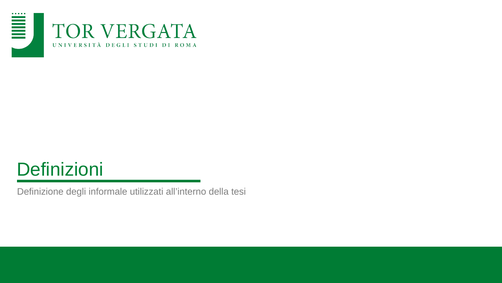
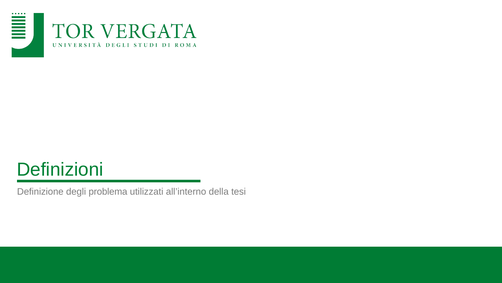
informale: informale -> problema
